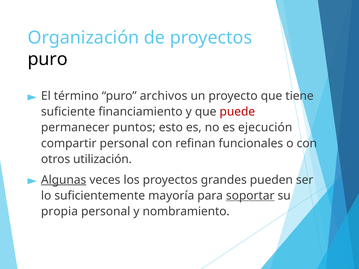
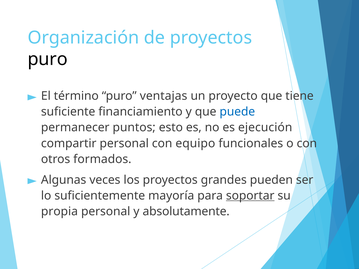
archivos: archivos -> ventajas
puede colour: red -> blue
refinan: refinan -> equipo
utilización: utilización -> formados
Algunas underline: present -> none
nombramiento: nombramiento -> absolutamente
